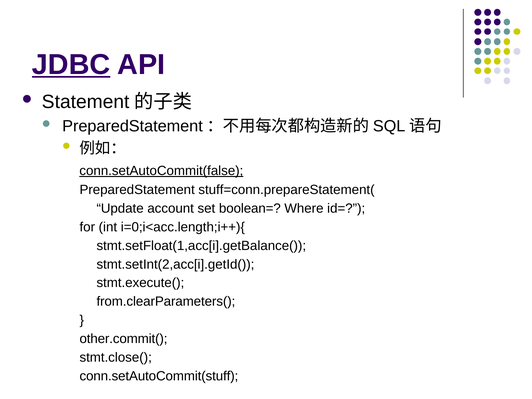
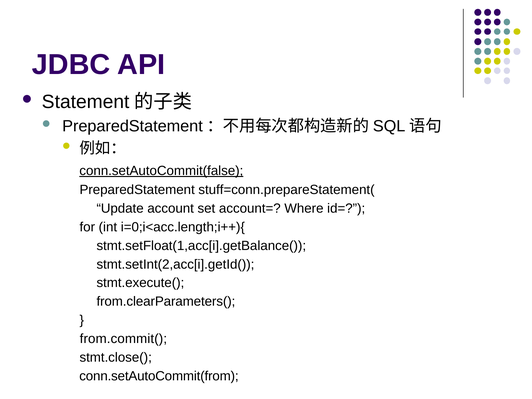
JDBC underline: present -> none
boolean=: boolean= -> account=
other.commit(: other.commit( -> from.commit(
conn.setAutoCommit(stuff: conn.setAutoCommit(stuff -> conn.setAutoCommit(from
